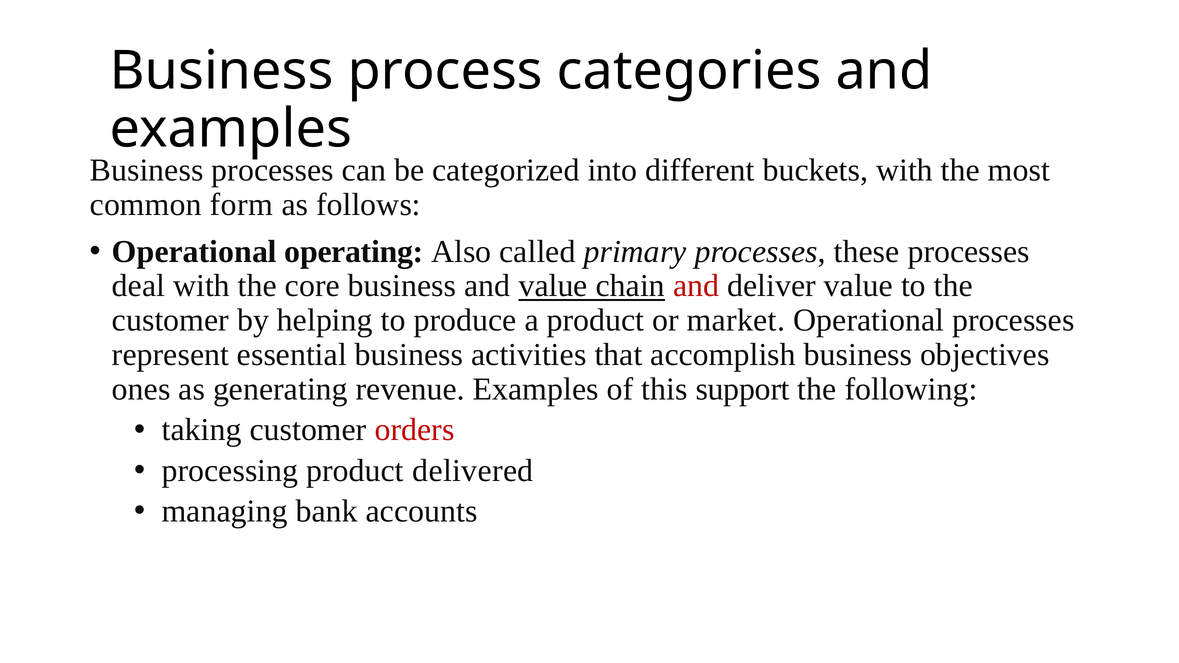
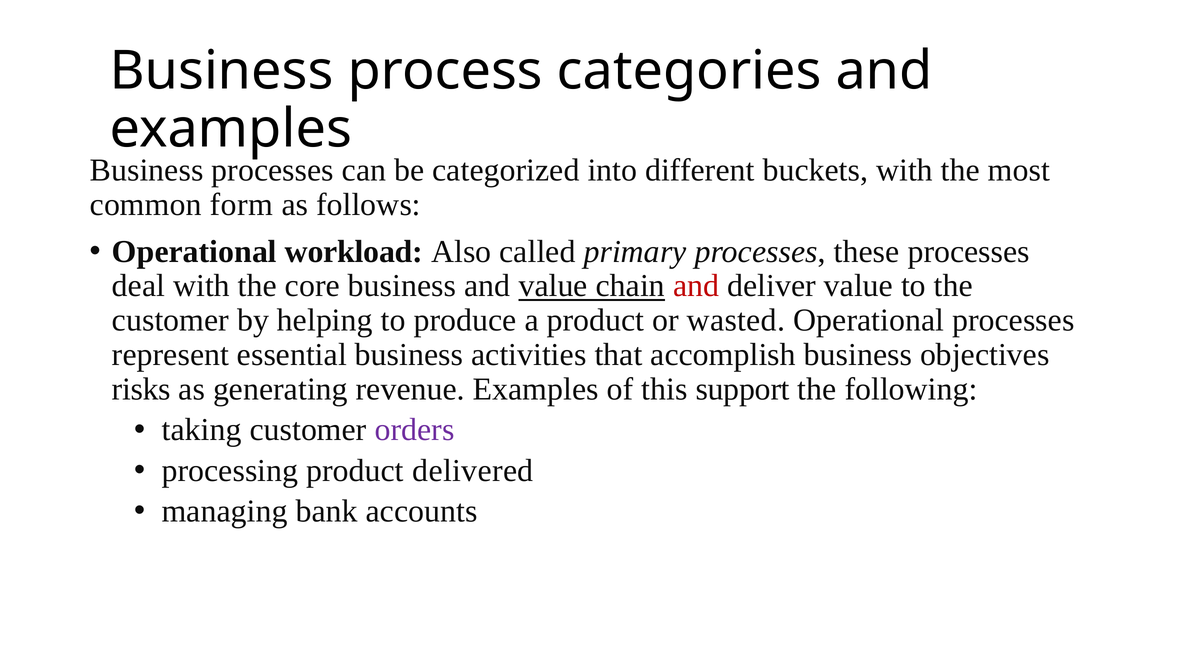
operating: operating -> workload
market: market -> wasted
ones: ones -> risks
orders colour: red -> purple
